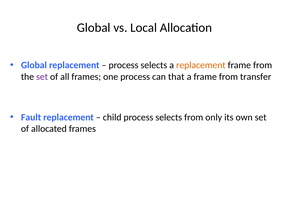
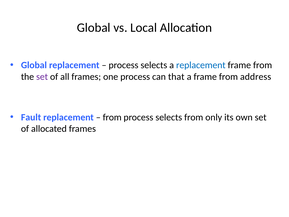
replacement at (201, 65) colour: orange -> blue
transfer: transfer -> address
child at (112, 117): child -> from
